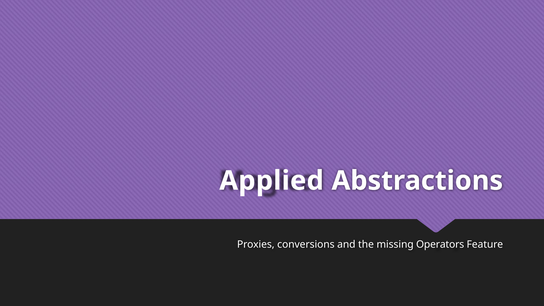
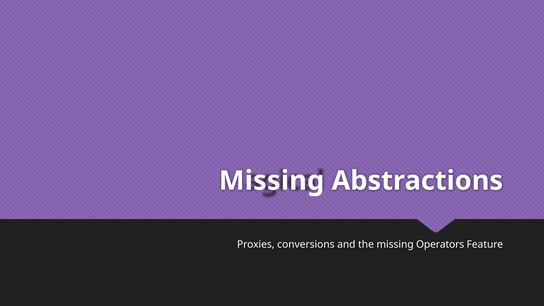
Applied at (272, 181): Applied -> Missing
